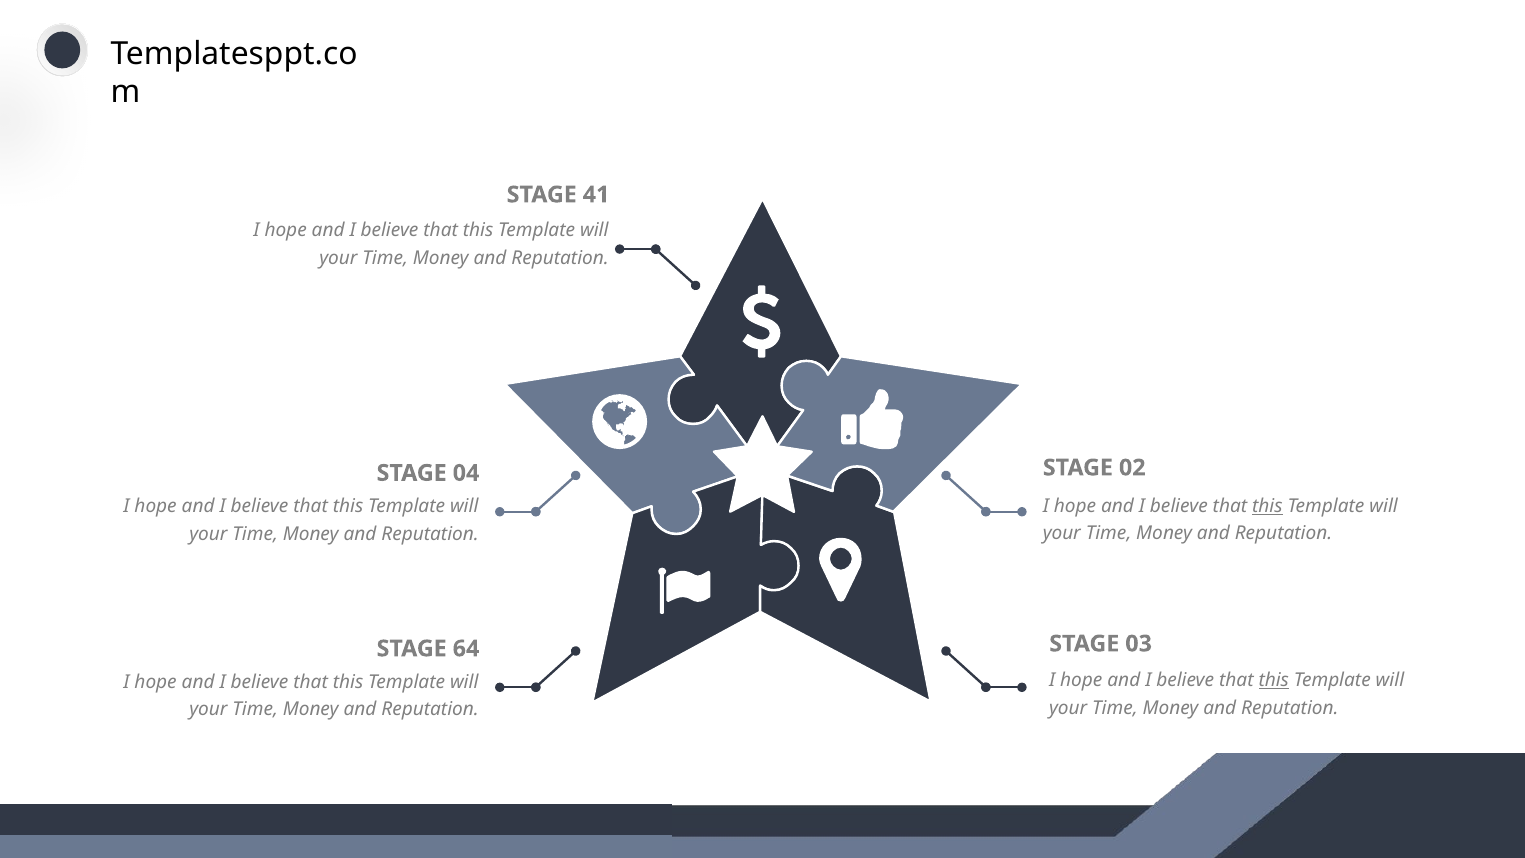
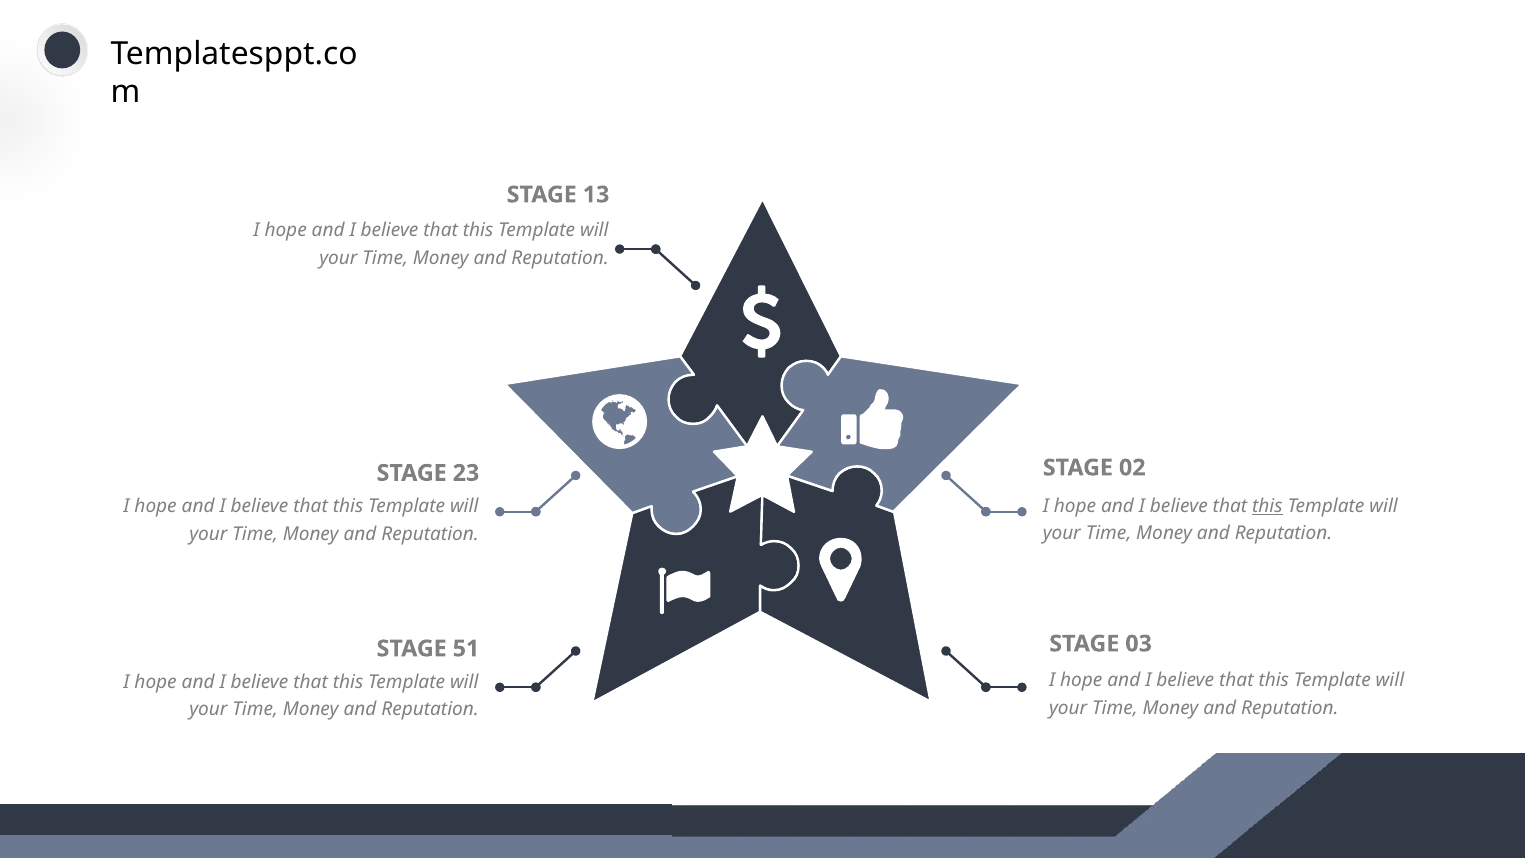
41: 41 -> 13
04: 04 -> 23
64: 64 -> 51
this at (1274, 680) underline: present -> none
